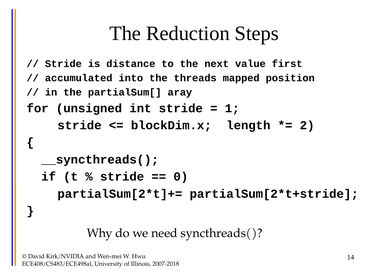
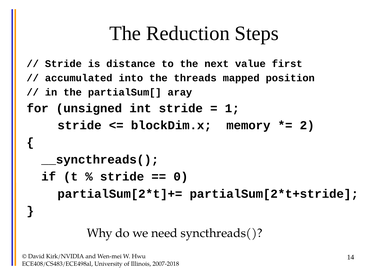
length: length -> memory
